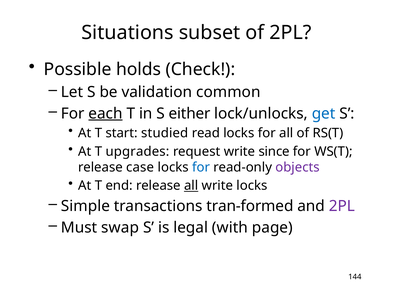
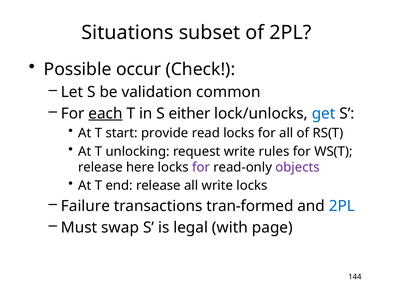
holds: holds -> occur
studied: studied -> provide
upgrades: upgrades -> unlocking
since: since -> rules
case: case -> here
for at (201, 167) colour: blue -> purple
all at (191, 186) underline: present -> none
Simple: Simple -> Failure
2PL at (342, 206) colour: purple -> blue
